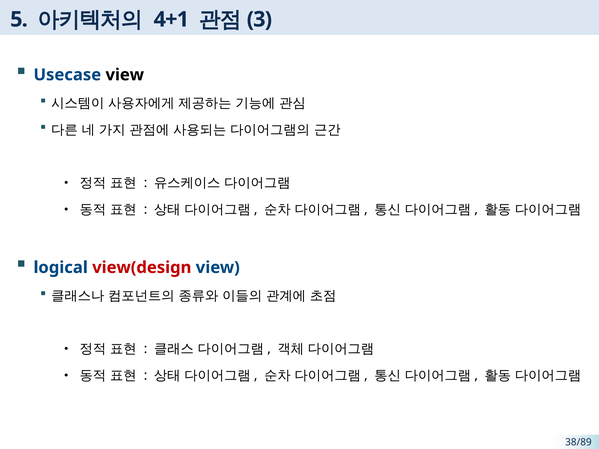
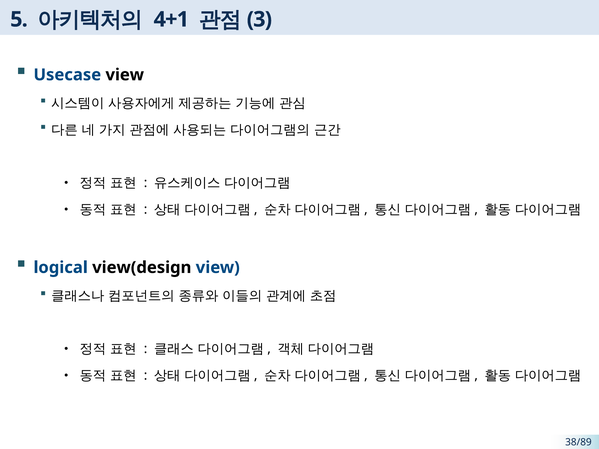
view(design colour: red -> black
